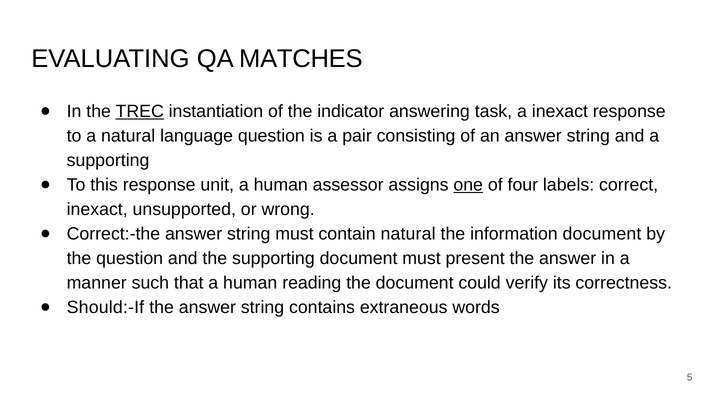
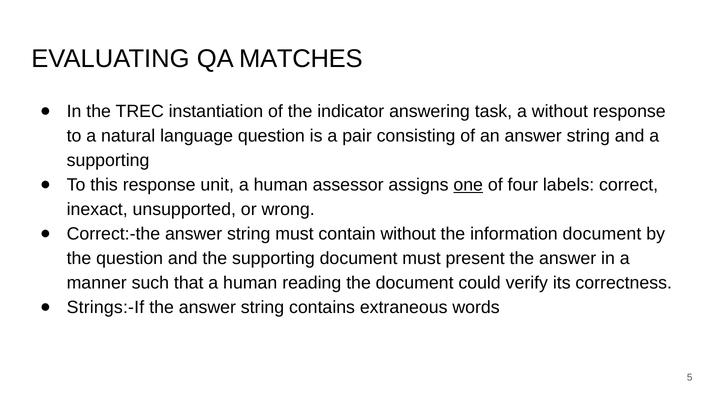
TREC underline: present -> none
a inexact: inexact -> without
contain natural: natural -> without
Should:-If: Should:-If -> Strings:-If
